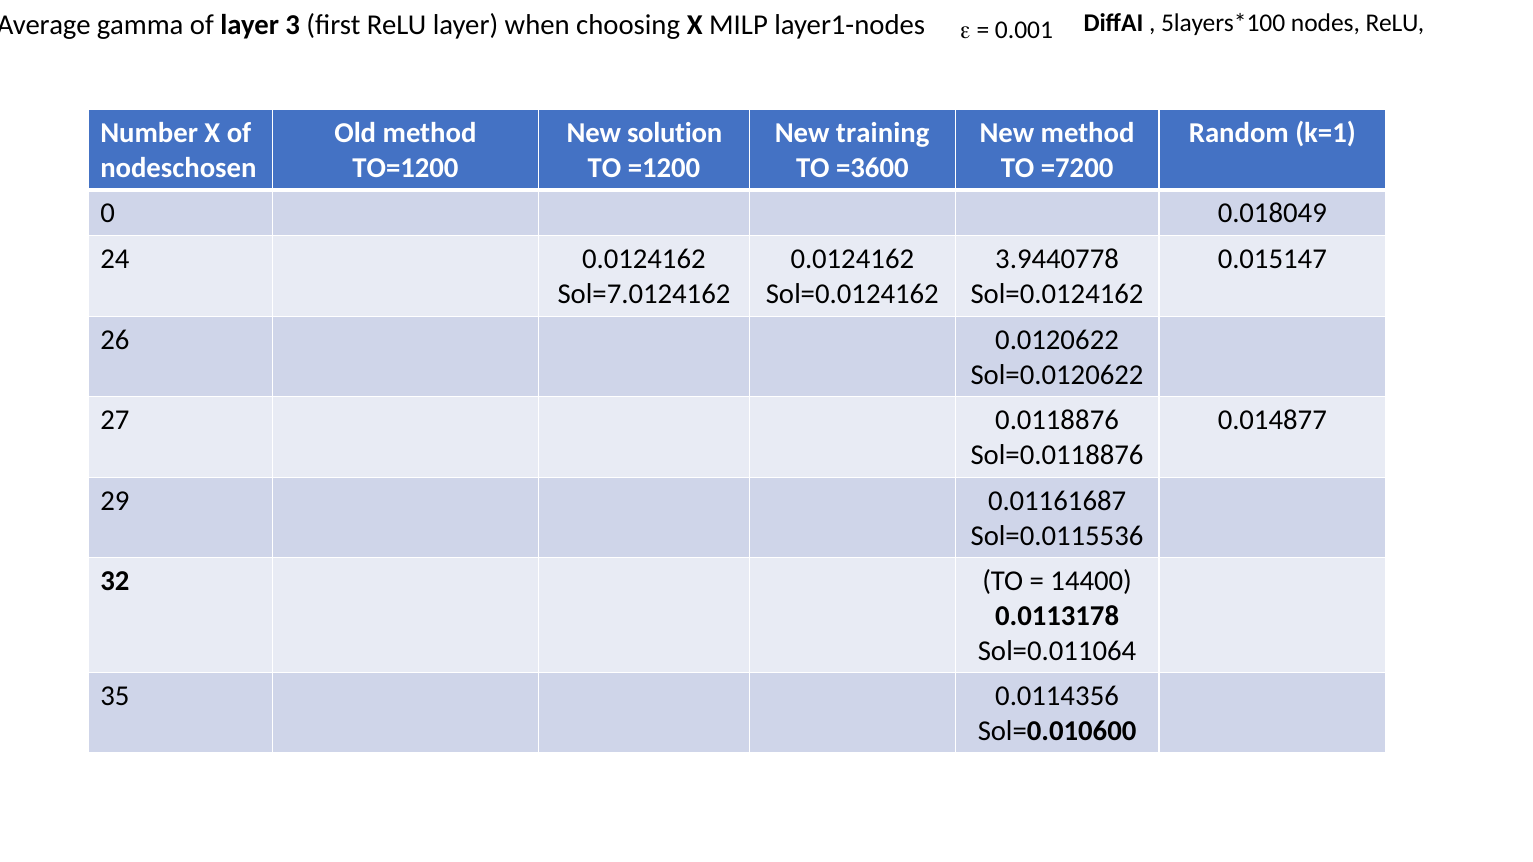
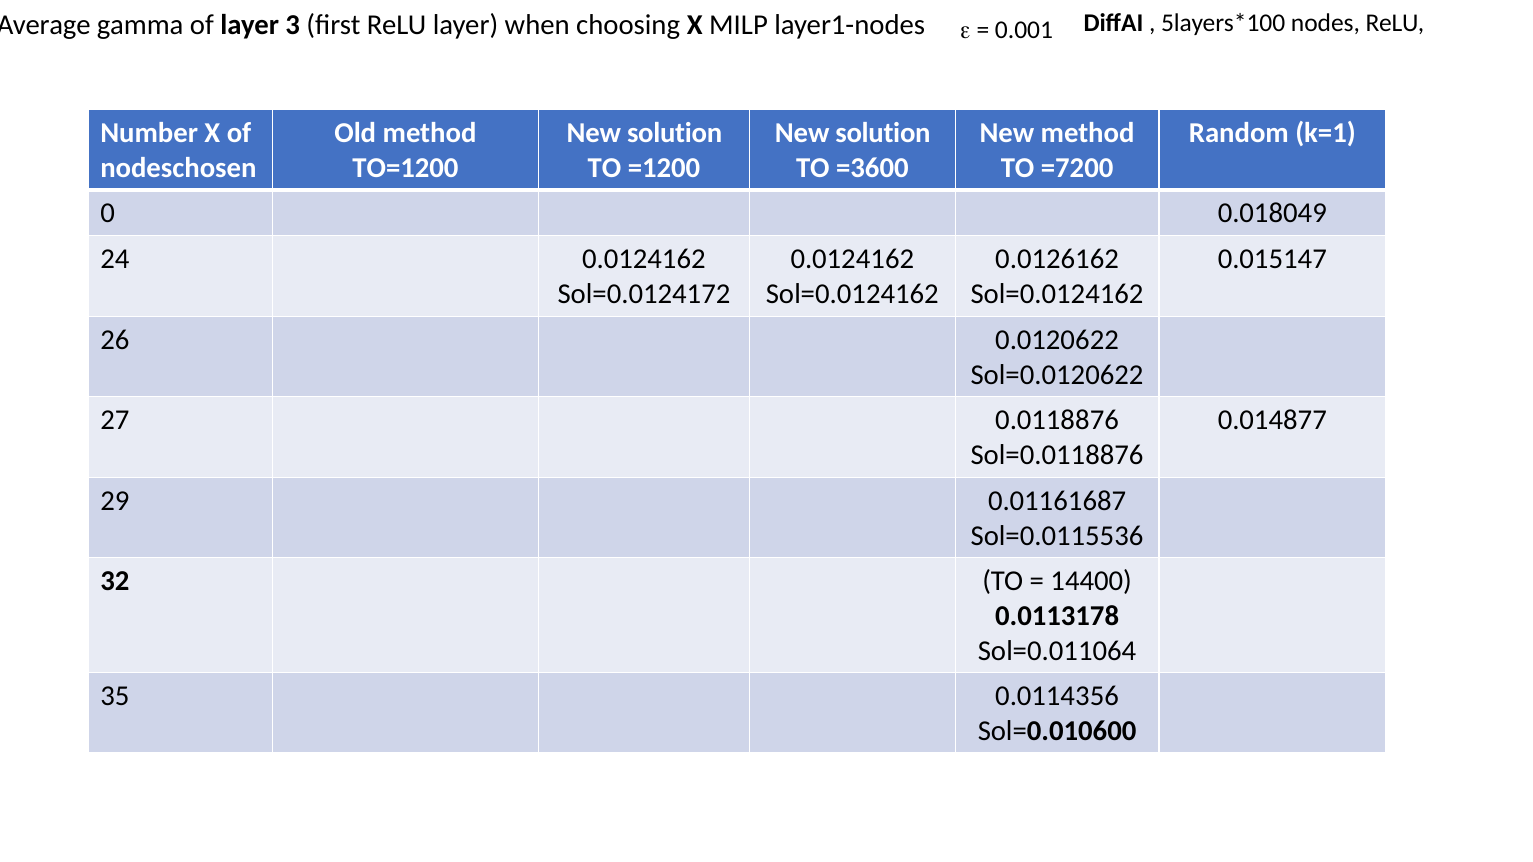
training at (883, 133): training -> solution
3.9440778: 3.9440778 -> 0.0126162
Sol=7.0124162: Sol=7.0124162 -> Sol=0.0124172
